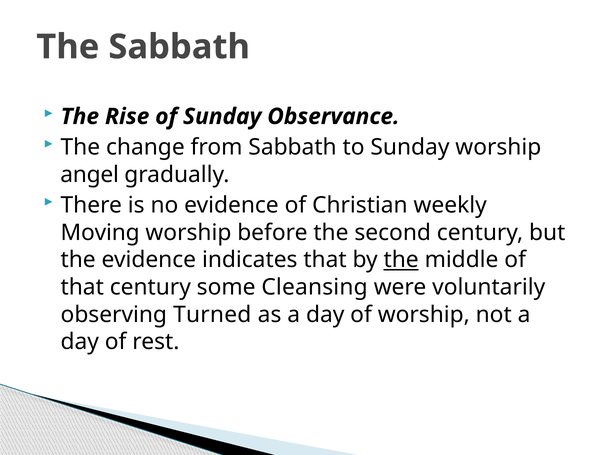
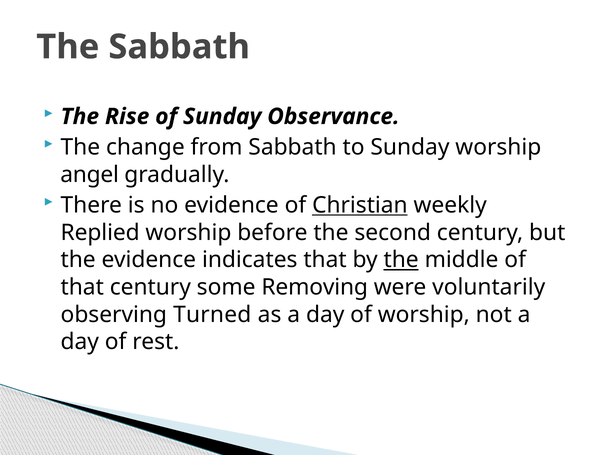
Christian underline: none -> present
Moving: Moving -> Replied
Cleansing: Cleansing -> Removing
